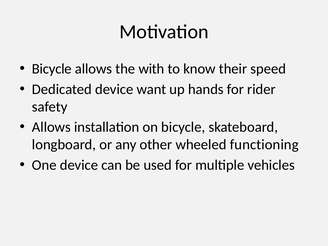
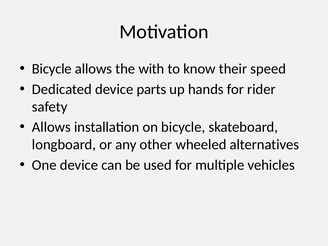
want: want -> parts
functioning: functioning -> alternatives
